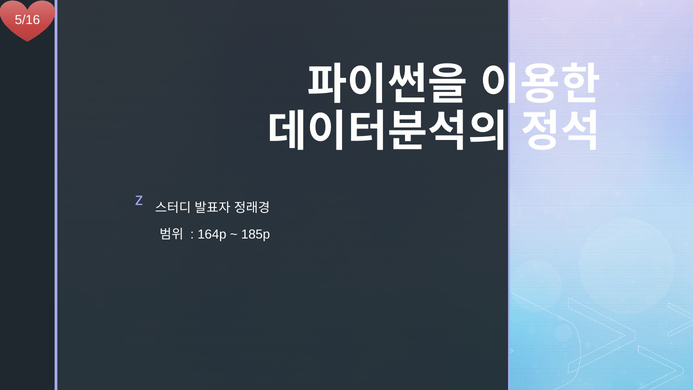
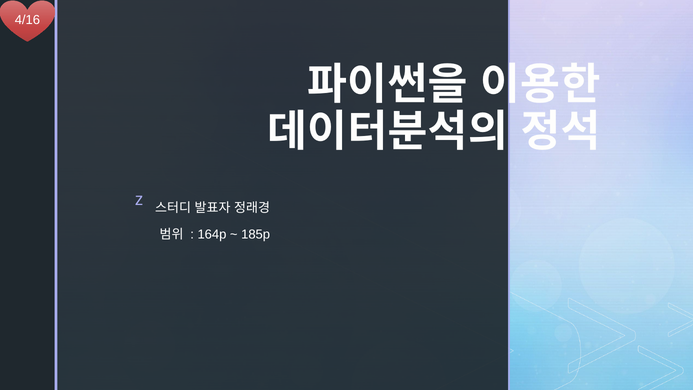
5/16: 5/16 -> 4/16
